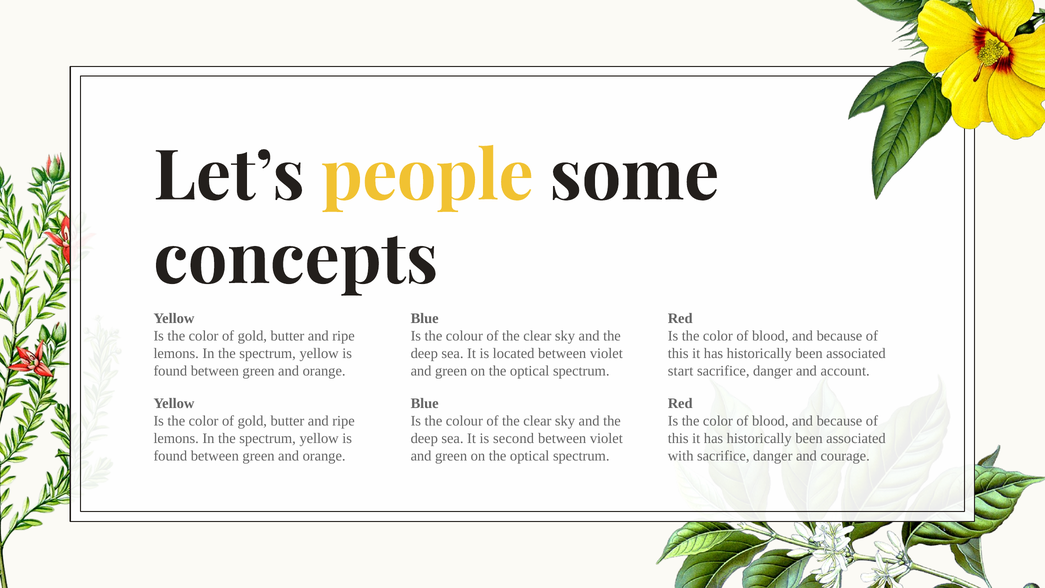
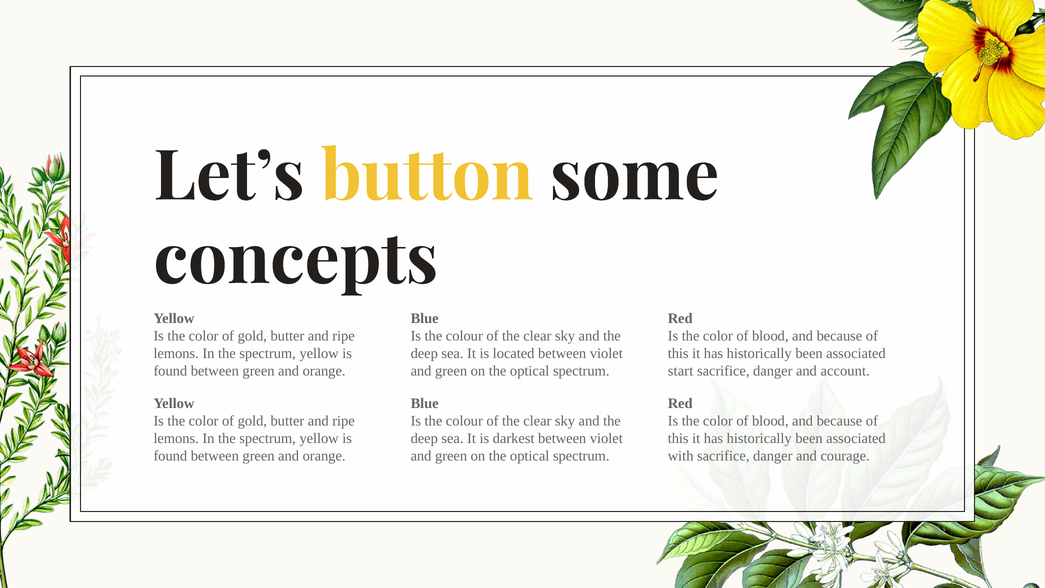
people: people -> button
second: second -> darkest
